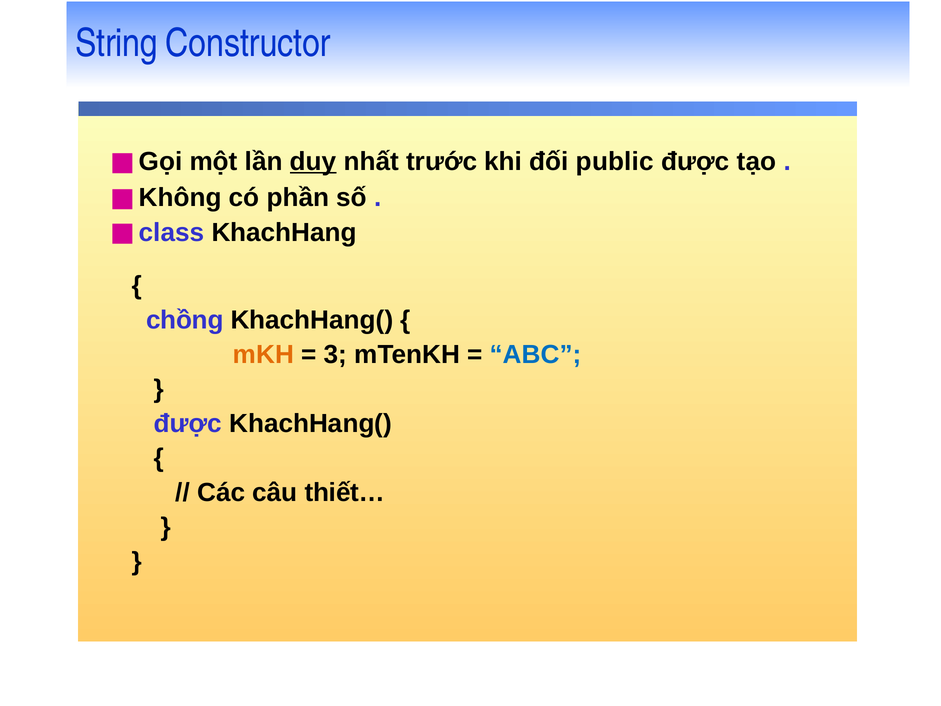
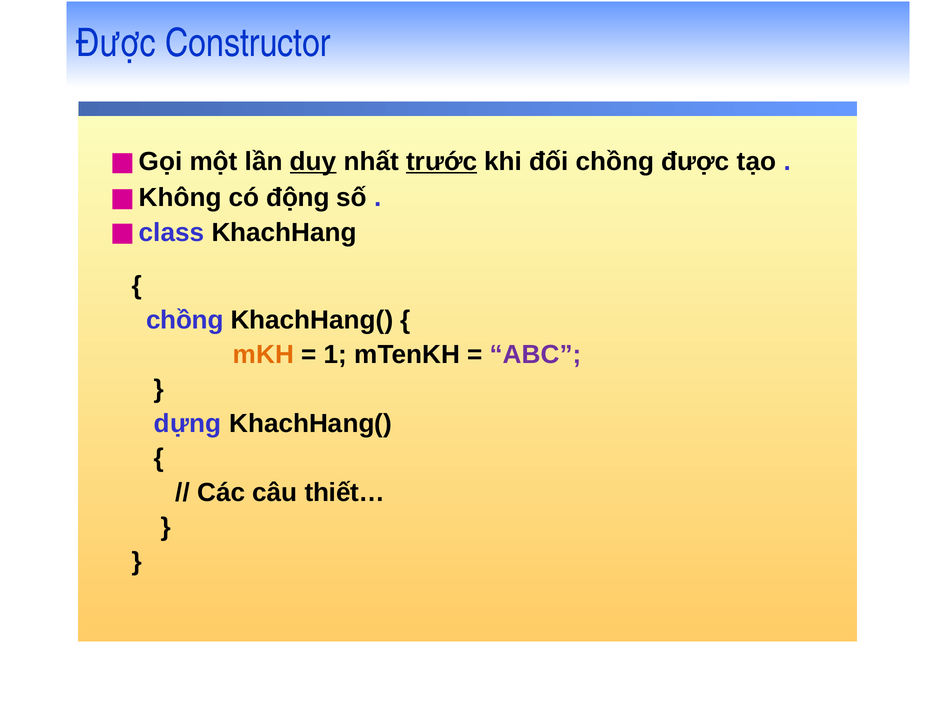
String at (116, 43): String -> Được
trước underline: none -> present
đối public: public -> chồng
phần: phần -> động
3: 3 -> 1
ABC colour: blue -> purple
được at (188, 424): được -> dựng
